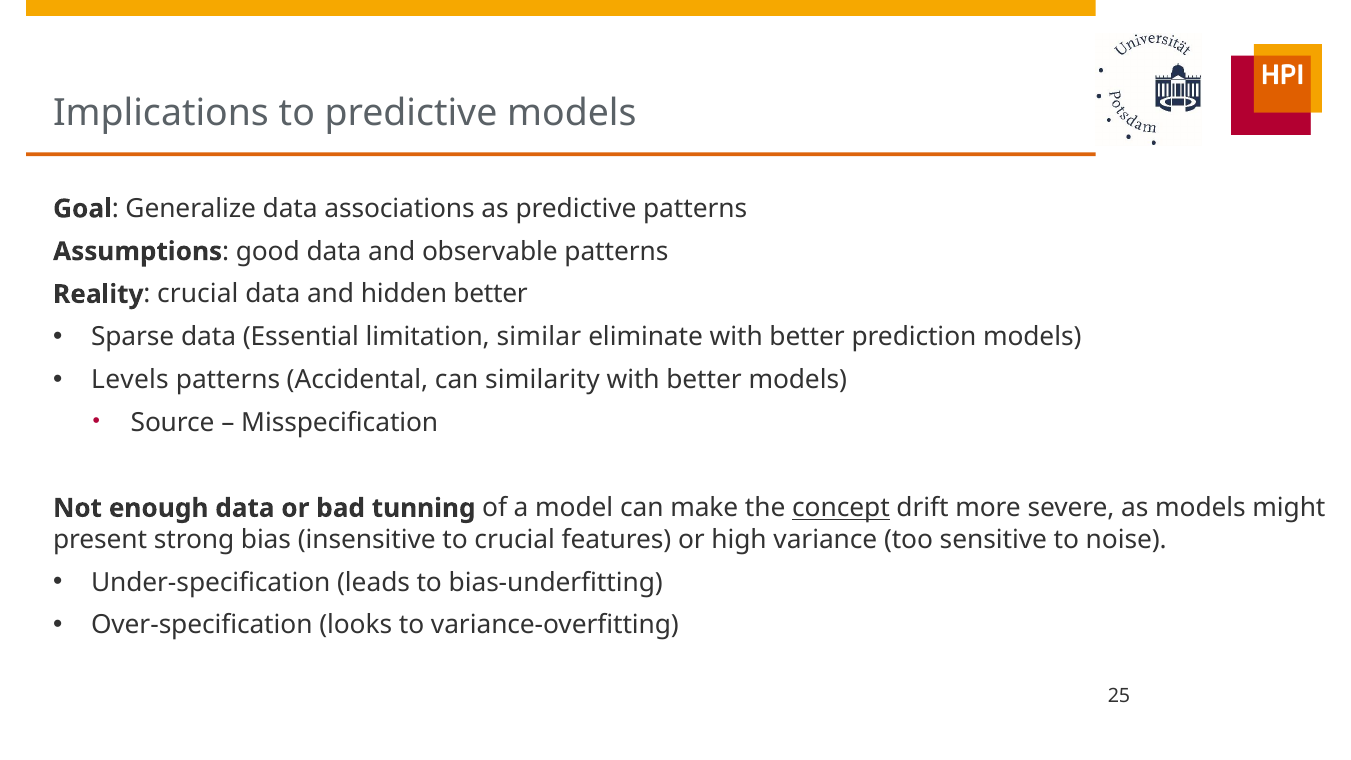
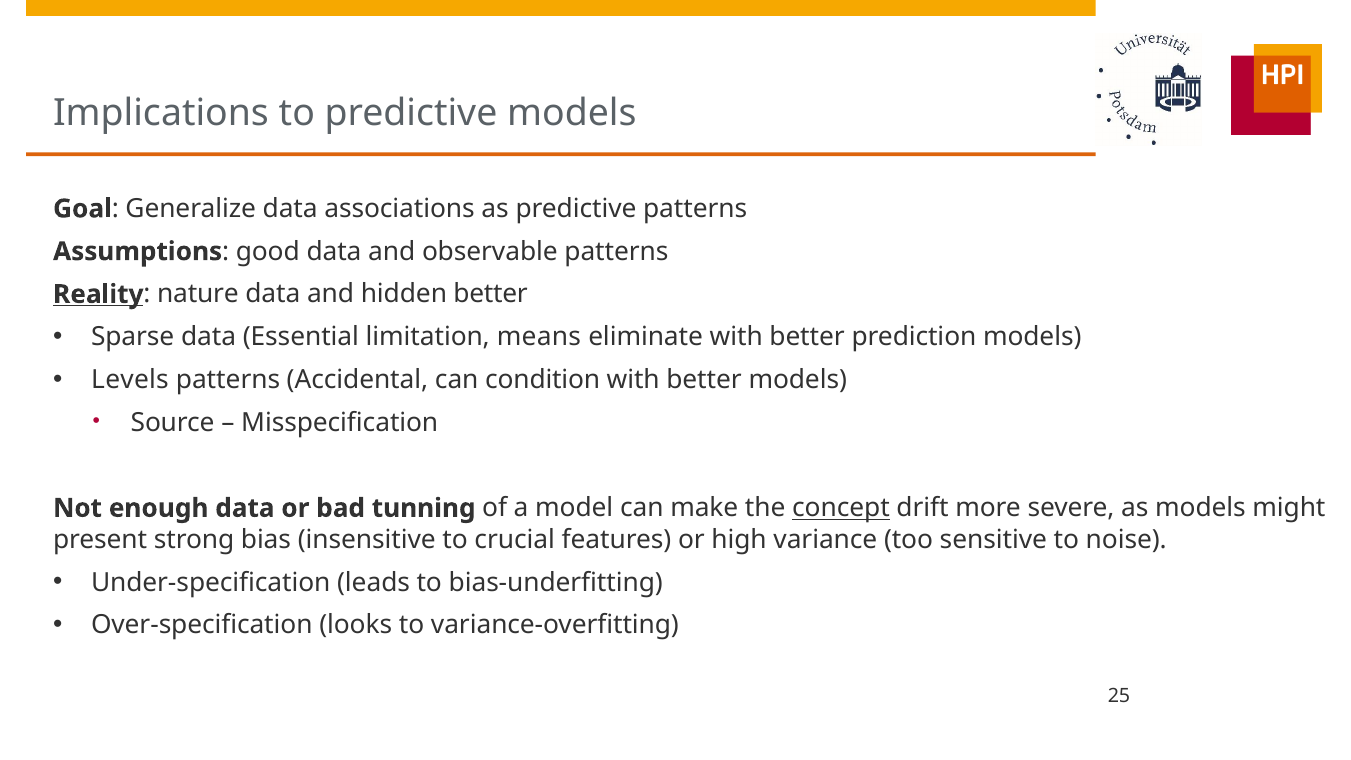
Reality underline: none -> present
crucial at (198, 294): crucial -> nature
similar: similar -> means
similarity: similarity -> condition
